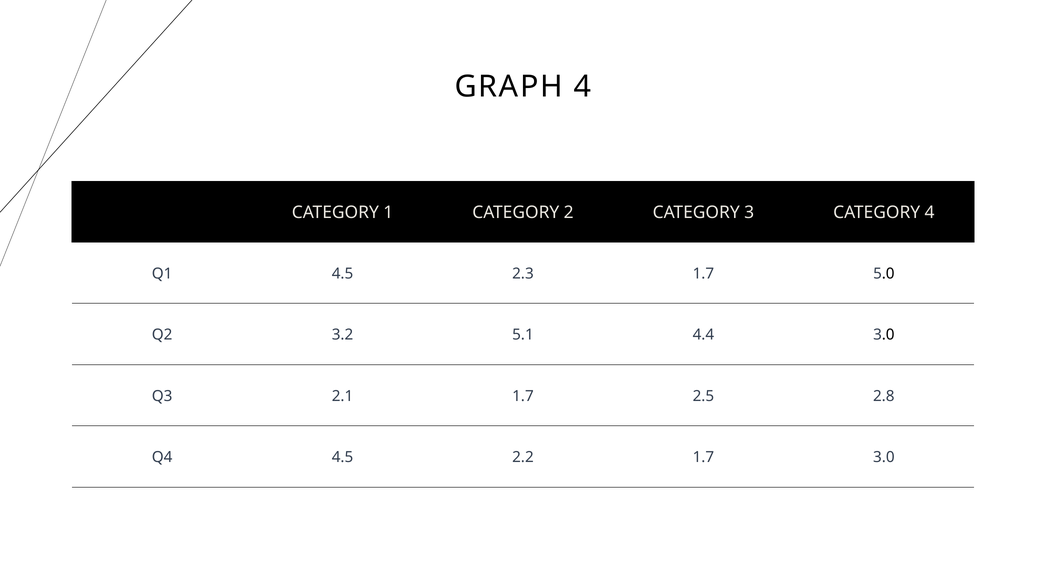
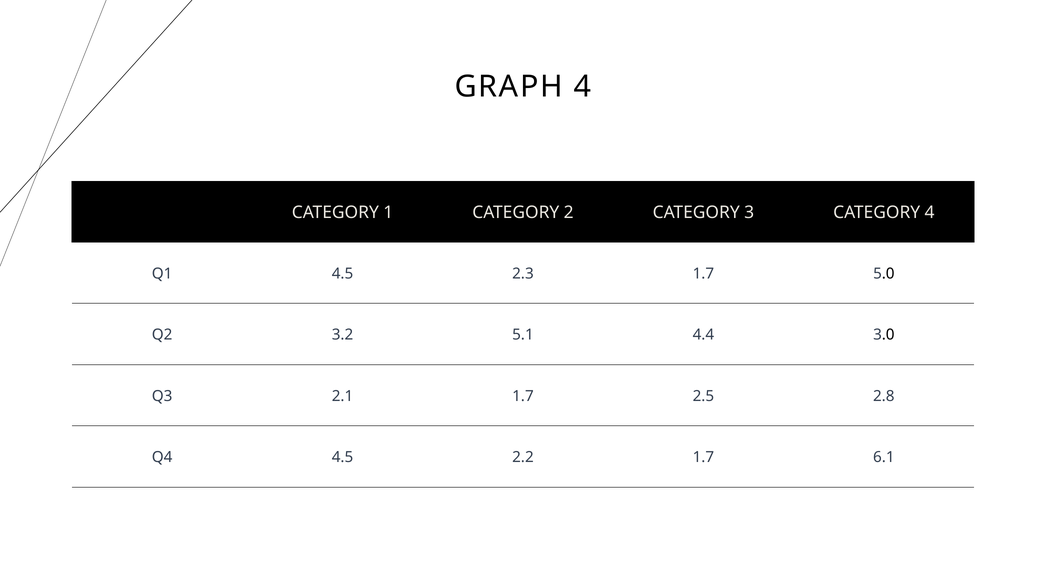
3.0: 3.0 -> 6.1
